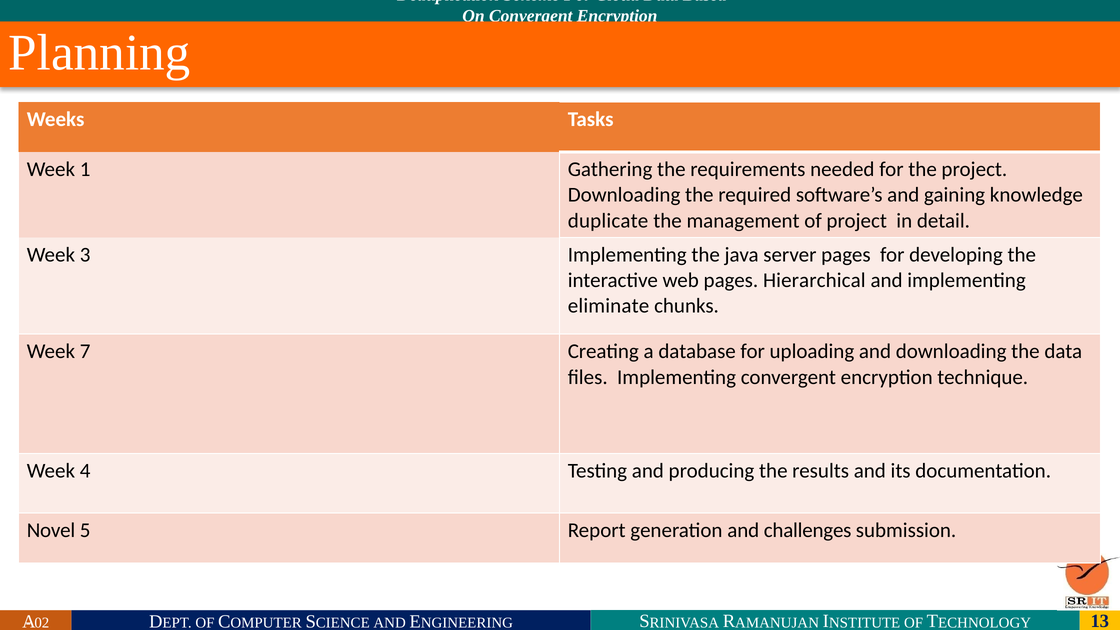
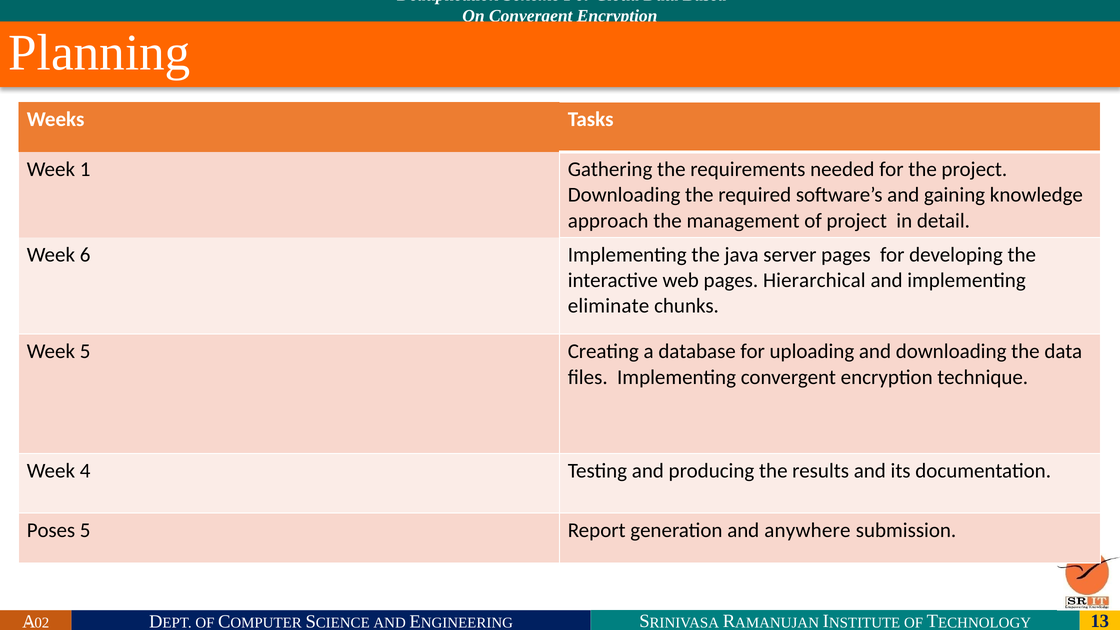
duplicate: duplicate -> approach
3: 3 -> 6
Week 7: 7 -> 5
Novel: Novel -> Poses
challenges: challenges -> anywhere
